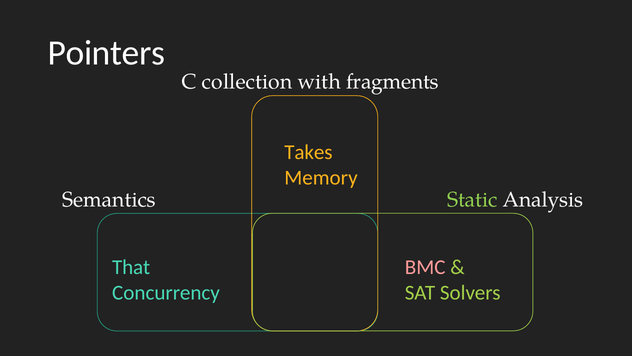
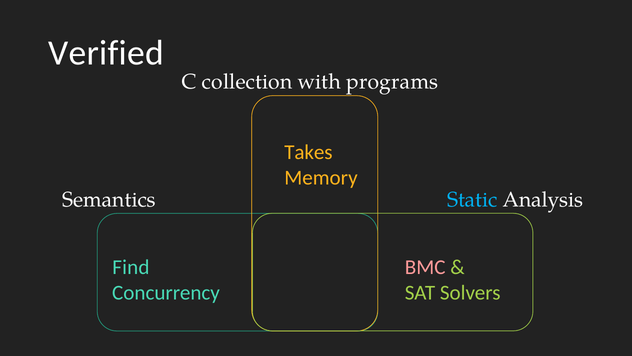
Pointers: Pointers -> Verified
fragments: fragments -> programs
Static colour: light green -> light blue
That: That -> Find
